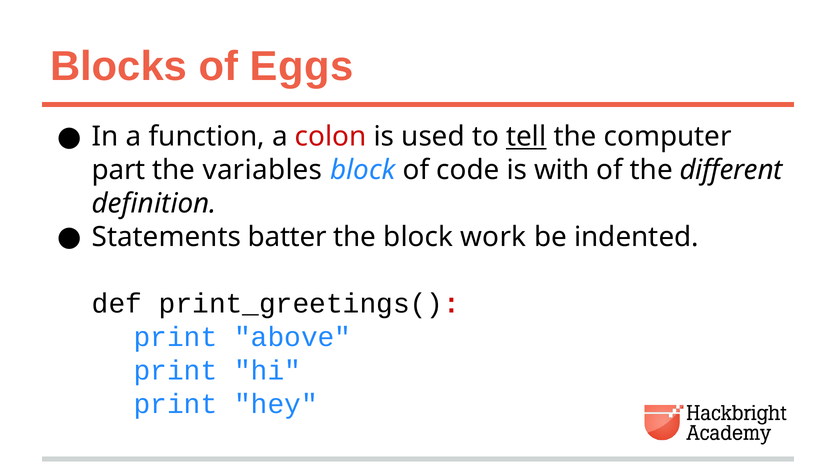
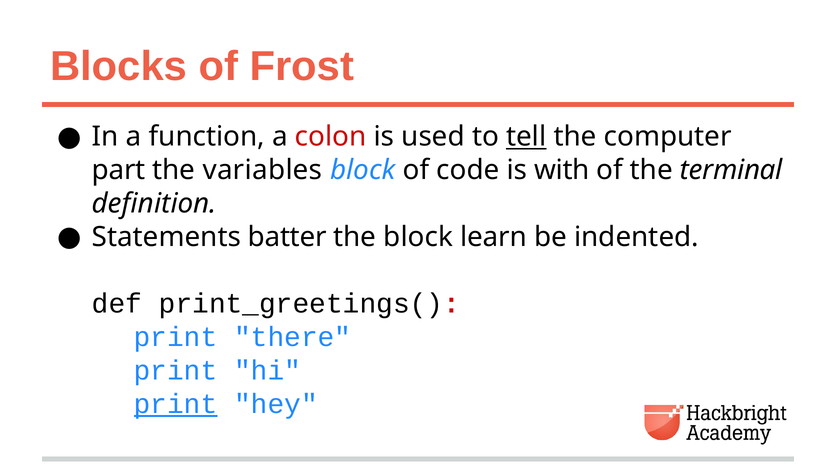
Eggs: Eggs -> Frost
different: different -> terminal
work: work -> learn
above: above -> there
print at (176, 404) underline: none -> present
